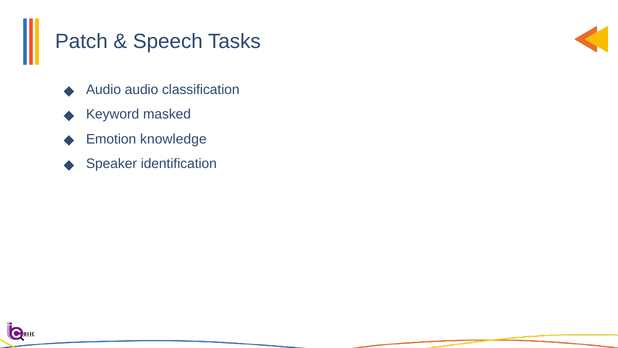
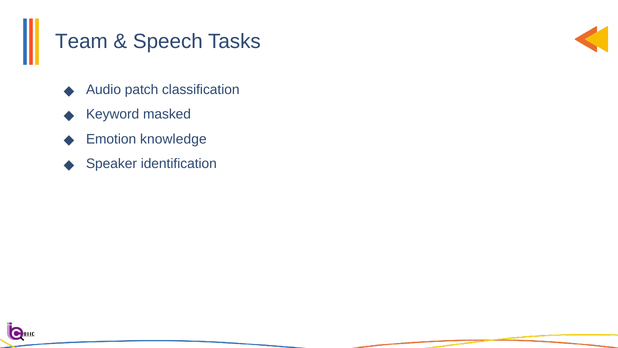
Patch: Patch -> Team
Audio audio: audio -> patch
